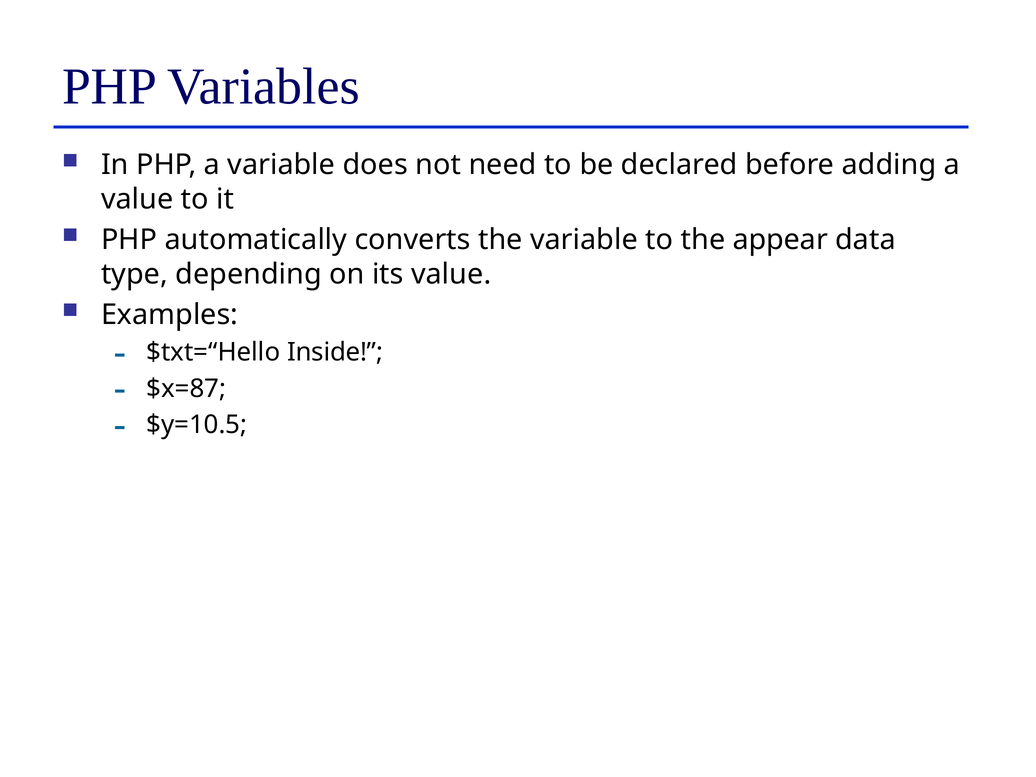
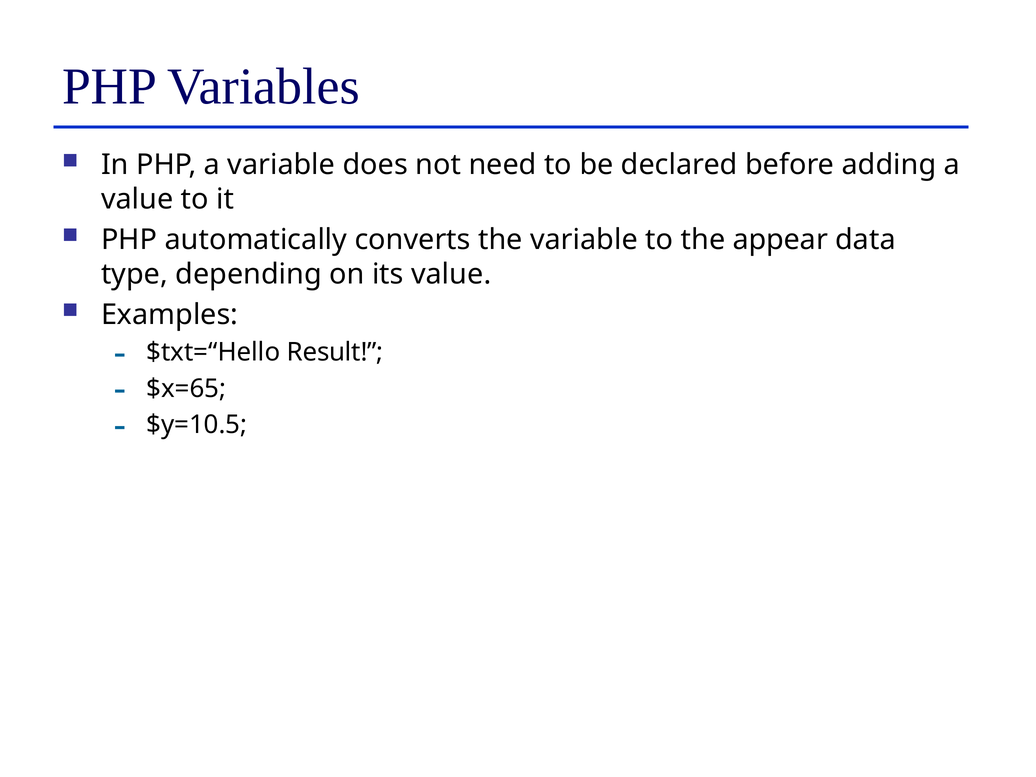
Inside: Inside -> Result
$x=87: $x=87 -> $x=65
